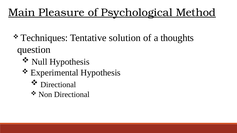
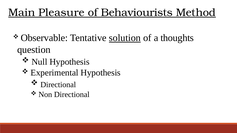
Psychological: Psychological -> Behaviourists
Techniques: Techniques -> Observable
solution underline: none -> present
